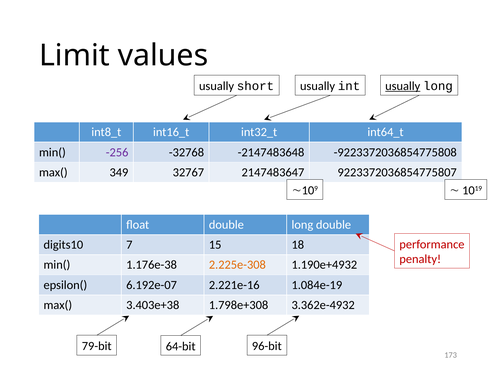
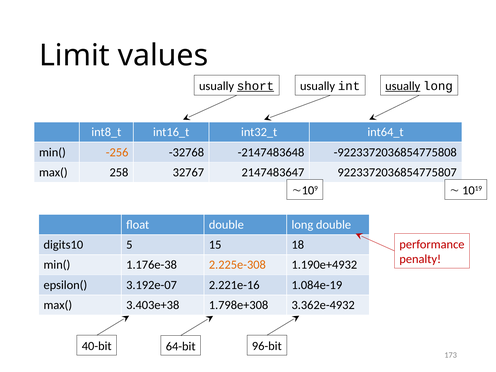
short underline: none -> present
-256 colour: purple -> orange
349: 349 -> 258
7: 7 -> 5
6.192e-07: 6.192e-07 -> 3.192e-07
79-bit: 79-bit -> 40-bit
